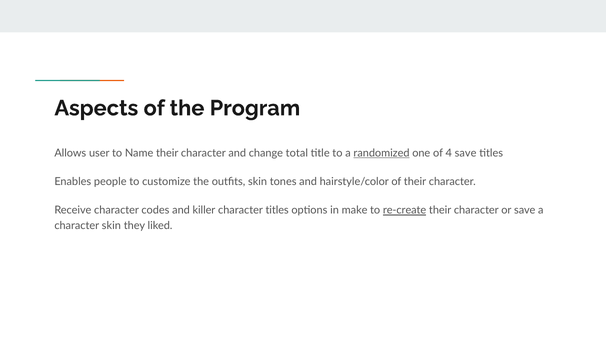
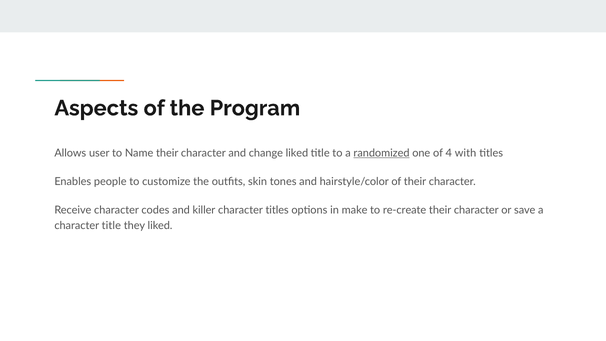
change total: total -> liked
4 save: save -> with
re-create underline: present -> none
character skin: skin -> title
